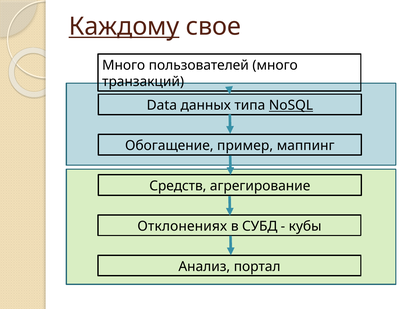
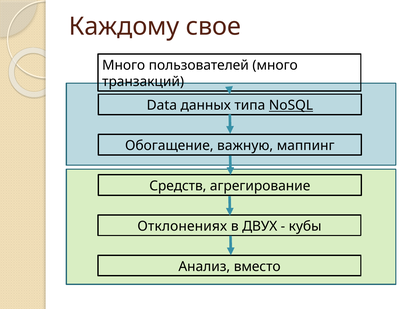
Каждому underline: present -> none
пример: пример -> важную
СУБД: СУБД -> ДВУХ
портал: портал -> вместо
